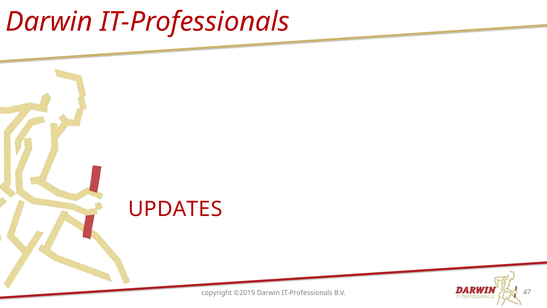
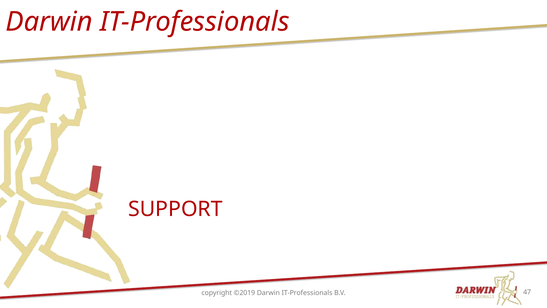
UPDATES: UPDATES -> SUPPORT
